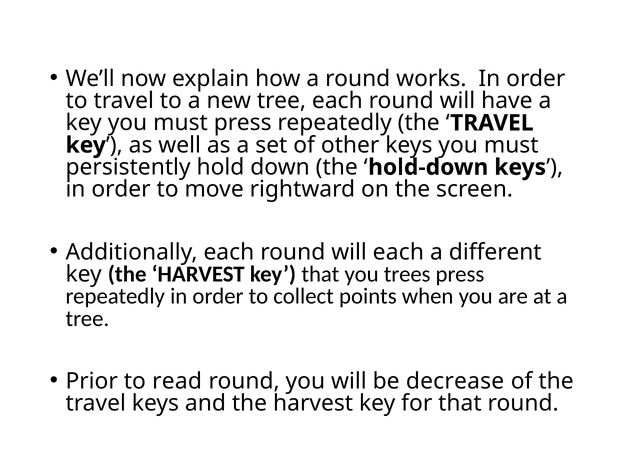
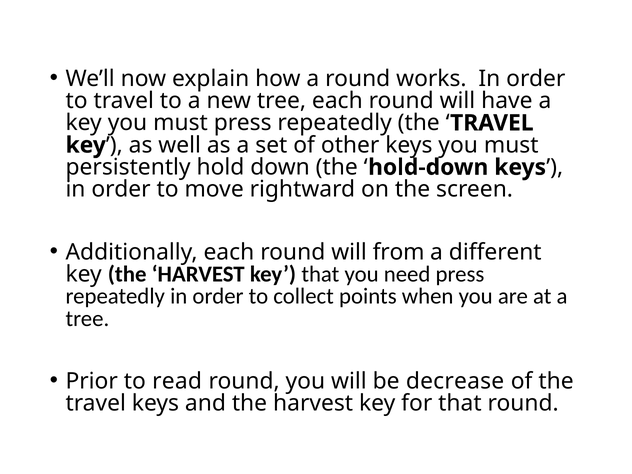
will each: each -> from
trees: trees -> need
